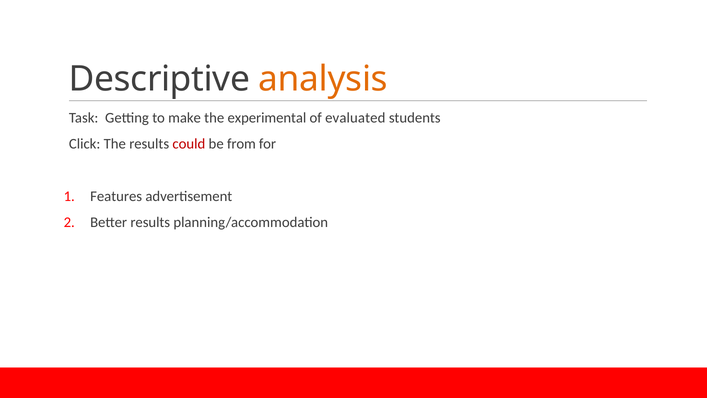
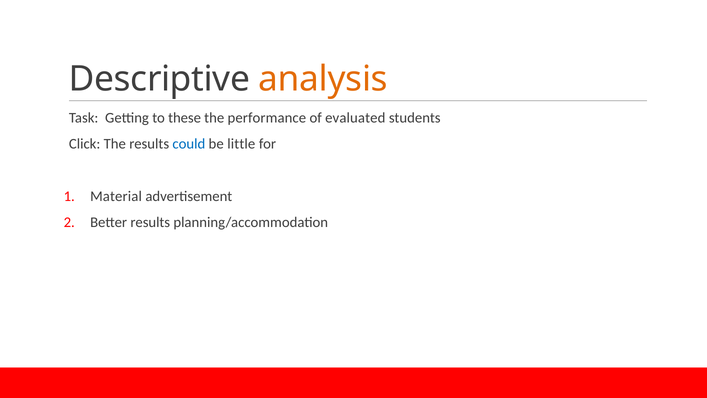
make: make -> these
experimental: experimental -> performance
could colour: red -> blue
from: from -> little
Features: Features -> Material
